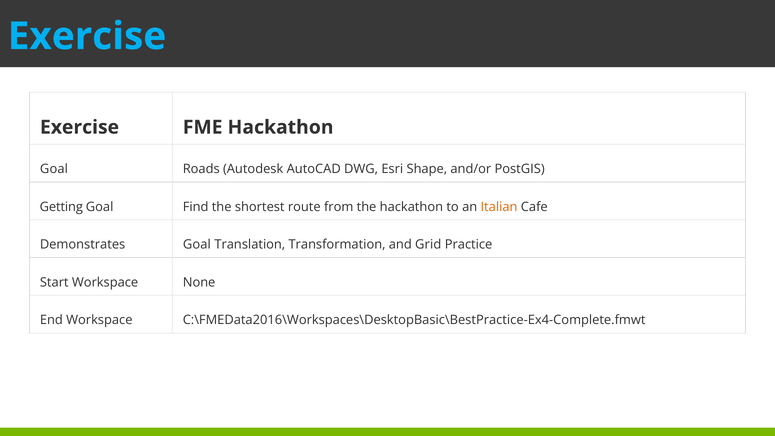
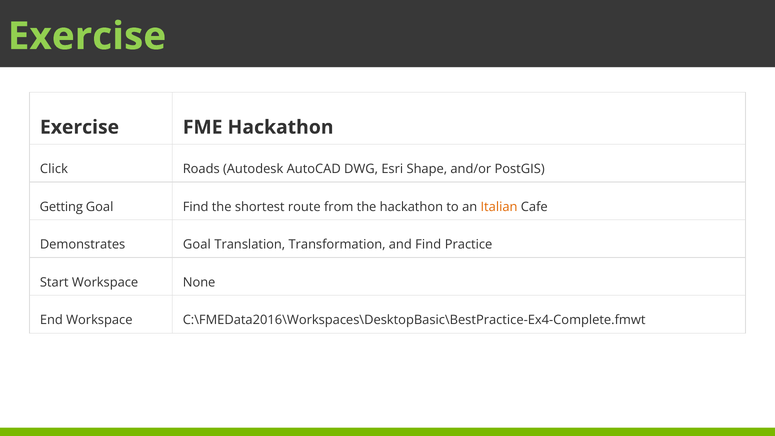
Exercise at (87, 36) colour: light blue -> light green
Goal at (54, 169): Goal -> Click
and Grid: Grid -> Find
